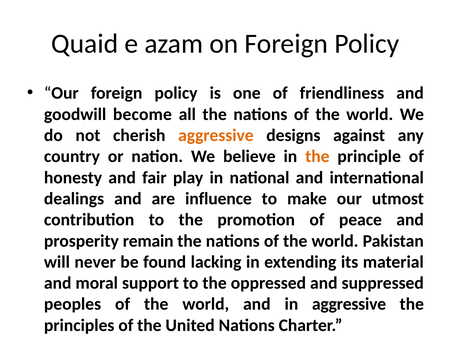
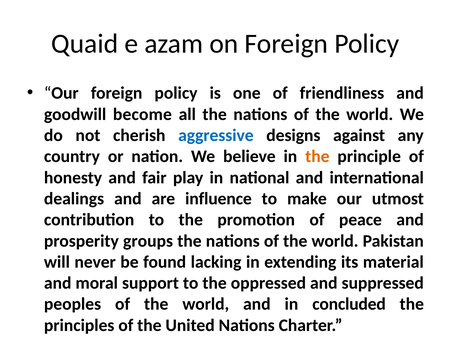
aggressive at (216, 135) colour: orange -> blue
remain: remain -> groups
in aggressive: aggressive -> concluded
